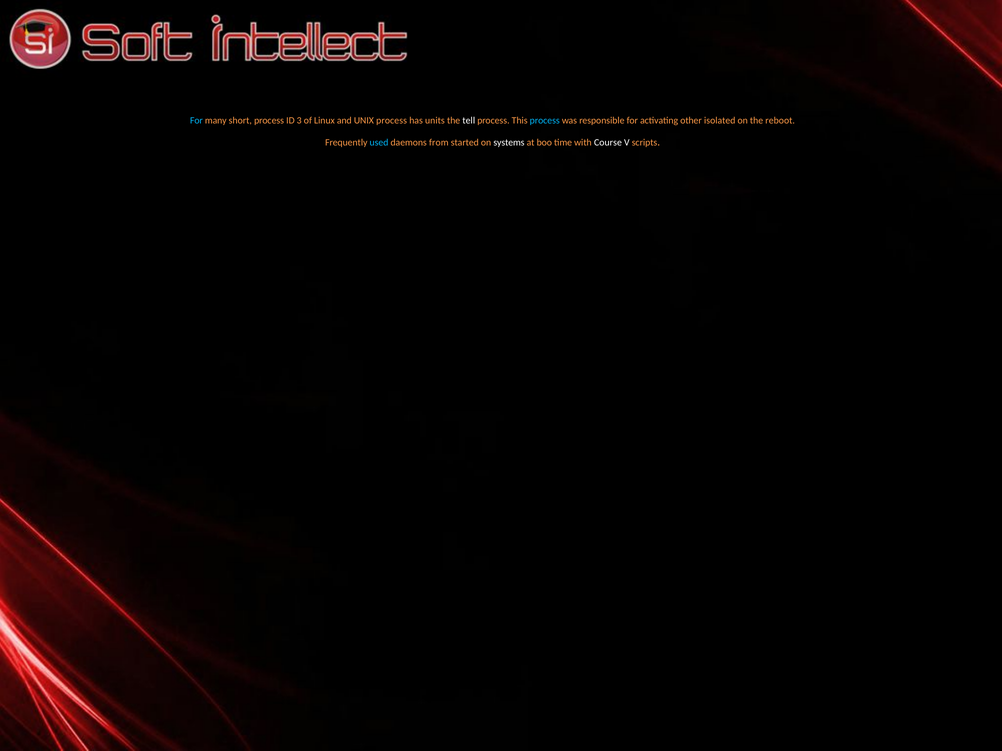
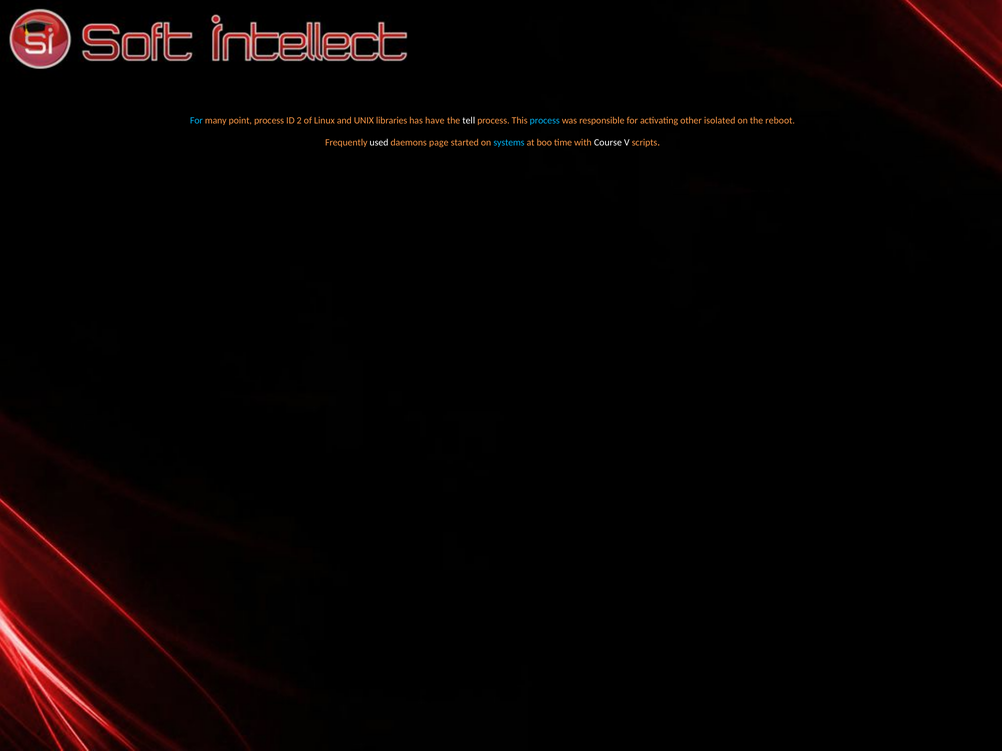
short: short -> point
3: 3 -> 2
UNIX process: process -> libraries
units: units -> have
used colour: light blue -> white
from: from -> page
systems colour: white -> light blue
